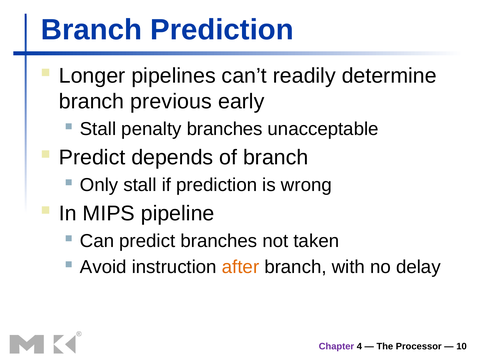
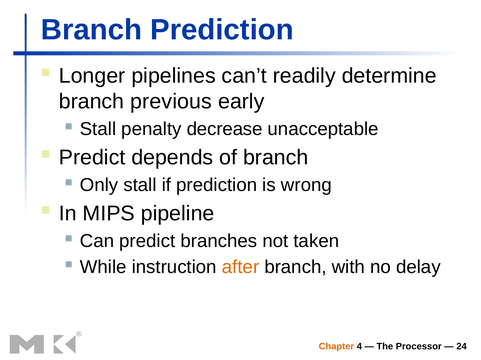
penalty branches: branches -> decrease
Avoid: Avoid -> While
Chapter colour: purple -> orange
10: 10 -> 24
